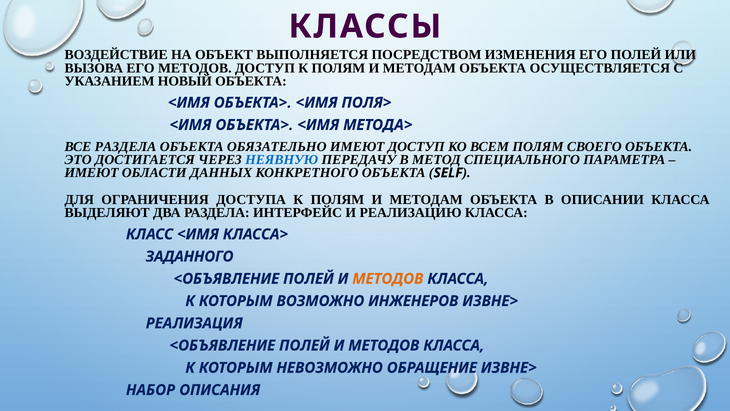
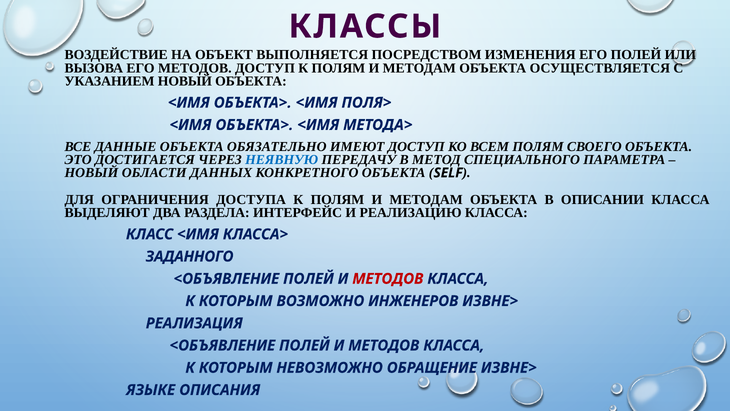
ВСЕ РАЗДЕЛА: РАЗДЕЛА -> ДАННЫЕ
ИМЕЮТ at (91, 173): ИМЕЮТ -> НОВЫЙ
МЕТОДОВ at (388, 279) colour: orange -> red
НАБОР: НАБОР -> ЯЗЫКЕ
